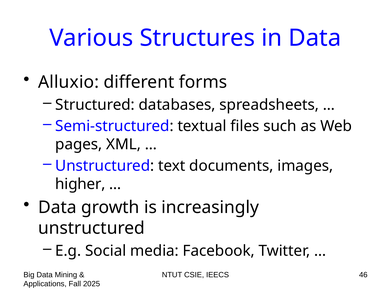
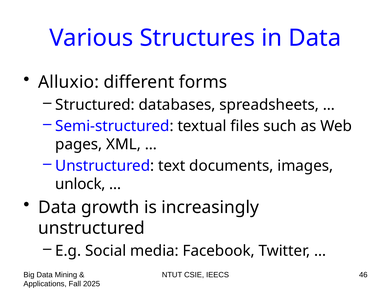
higher: higher -> unlock
